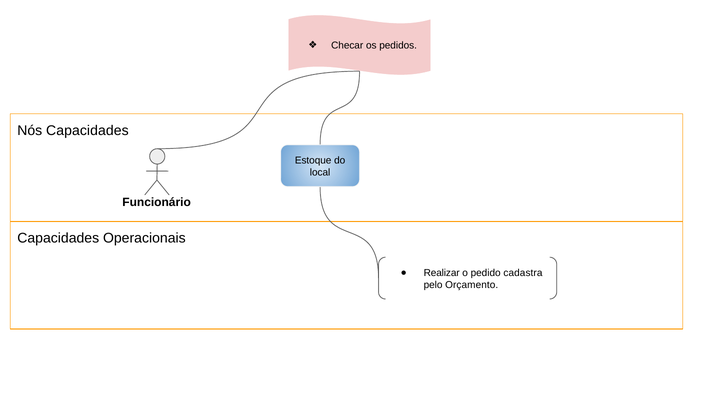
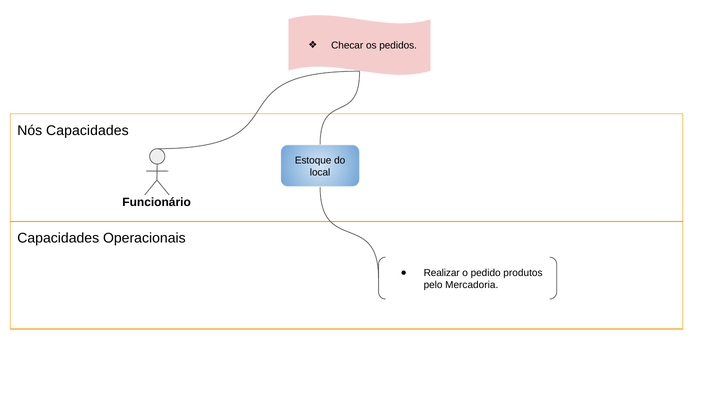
cadastra: cadastra -> produtos
Orçamento: Orçamento -> Mercadoria
